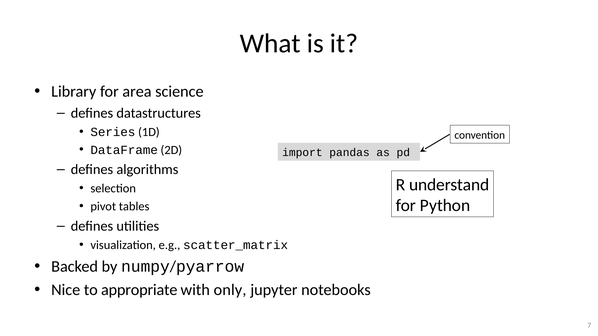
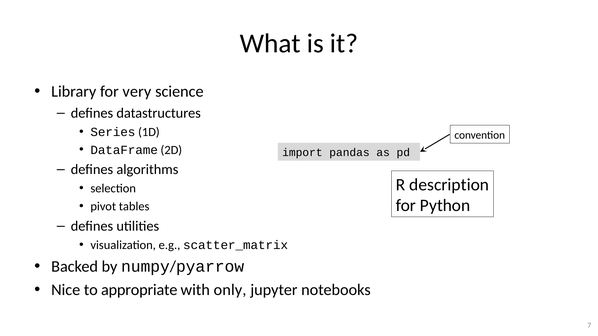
area: area -> very
understand: understand -> description
